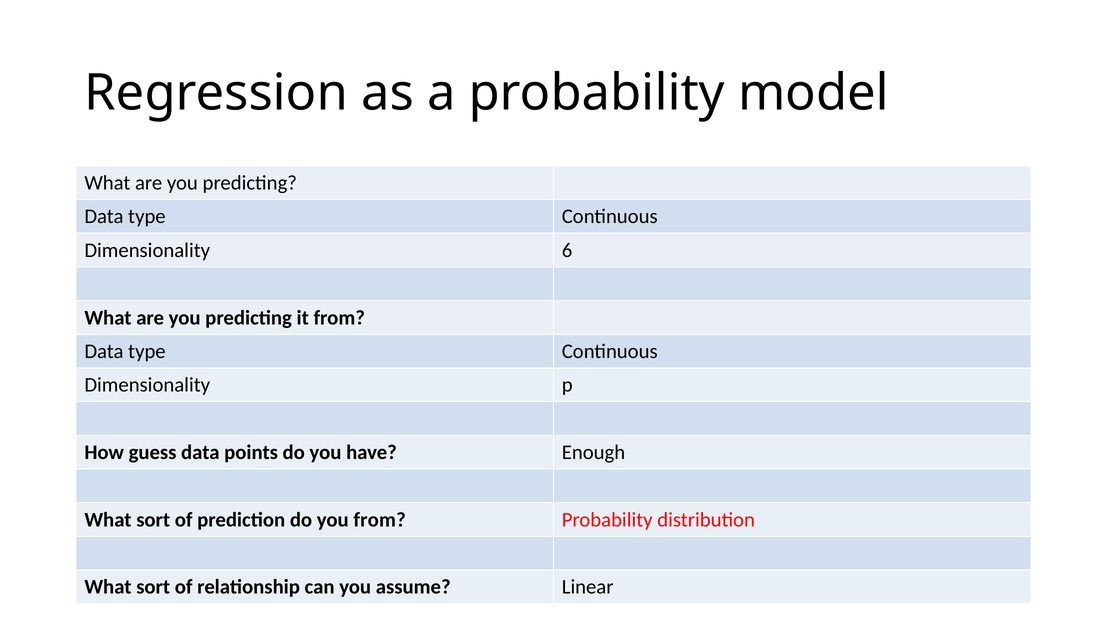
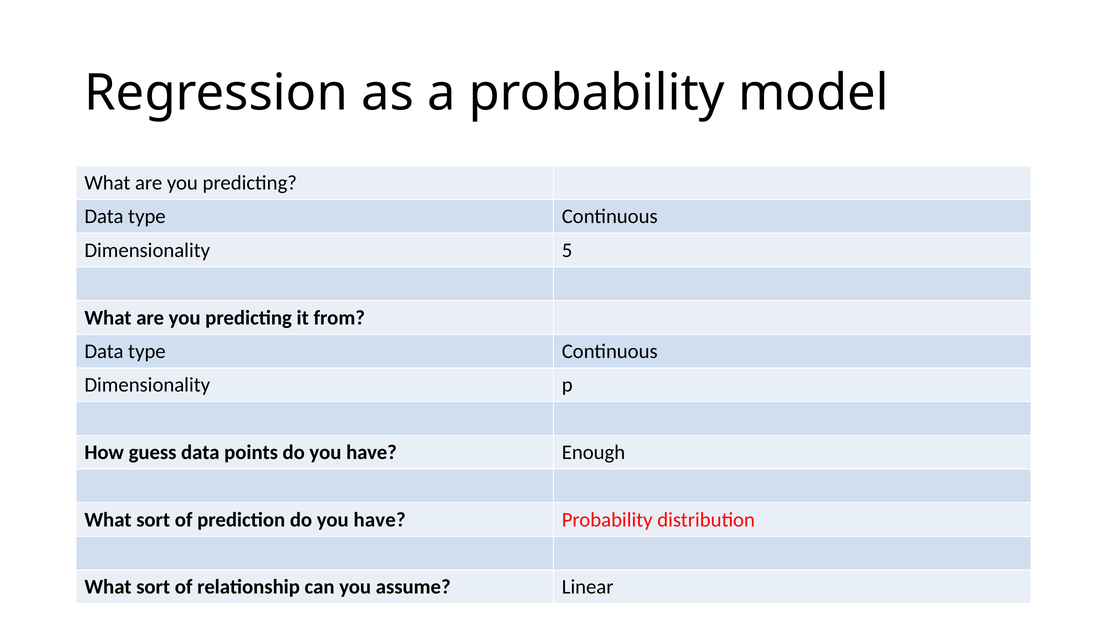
6: 6 -> 5
prediction do you from: from -> have
